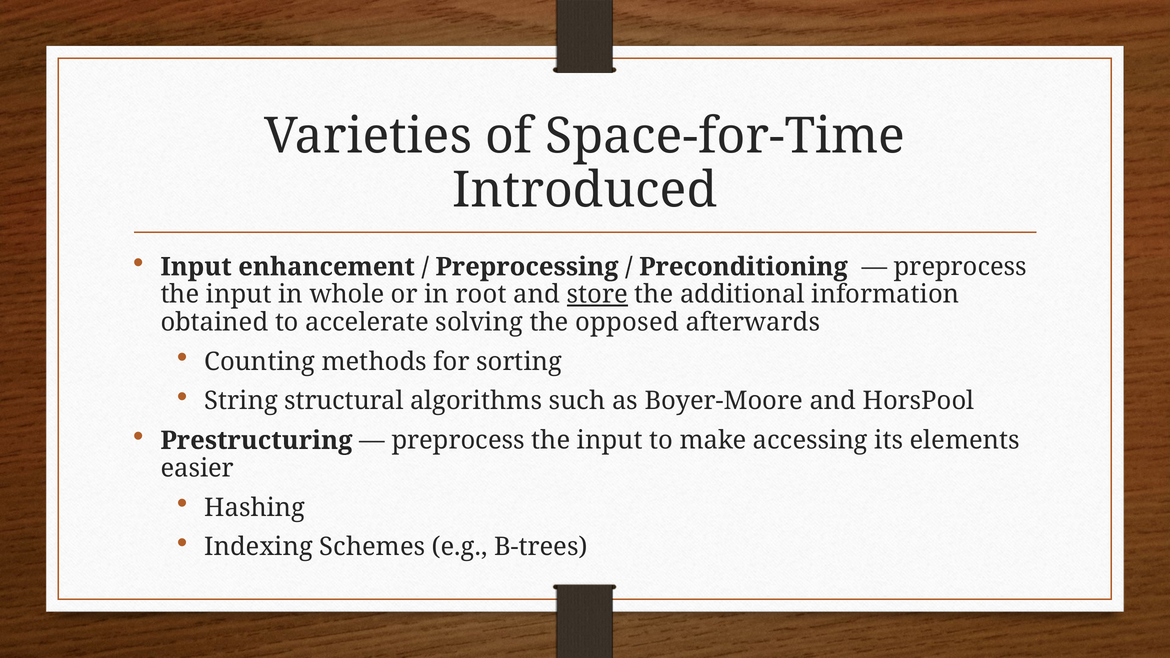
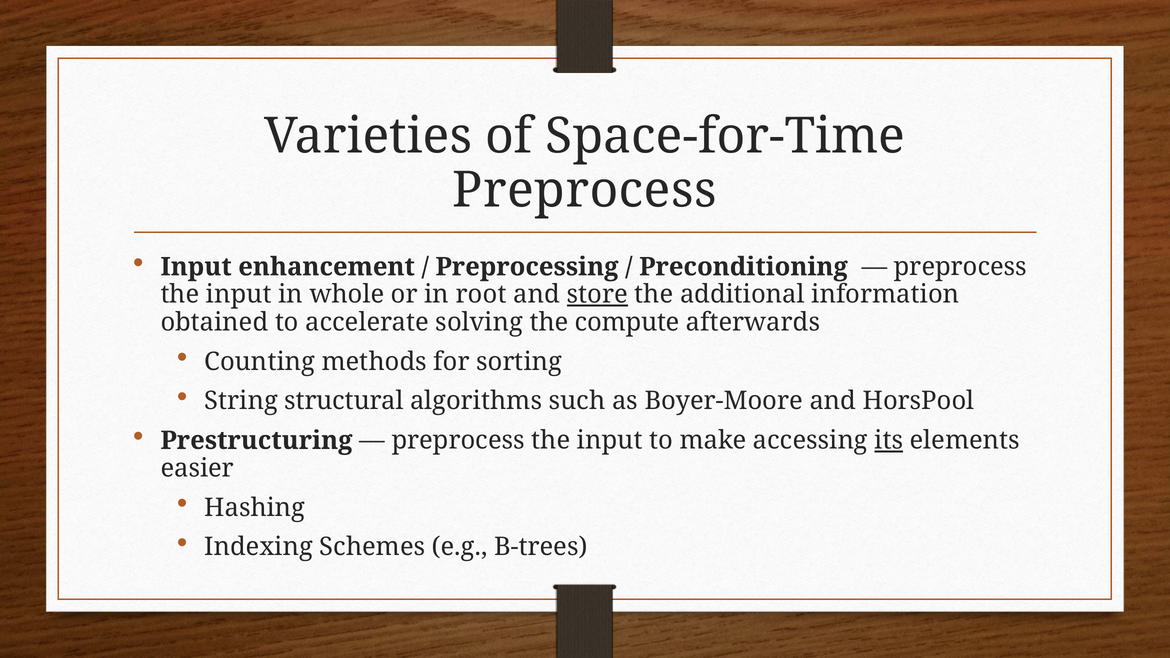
Introduced at (585, 190): Introduced -> Preprocess
opposed: opposed -> compute
its underline: none -> present
